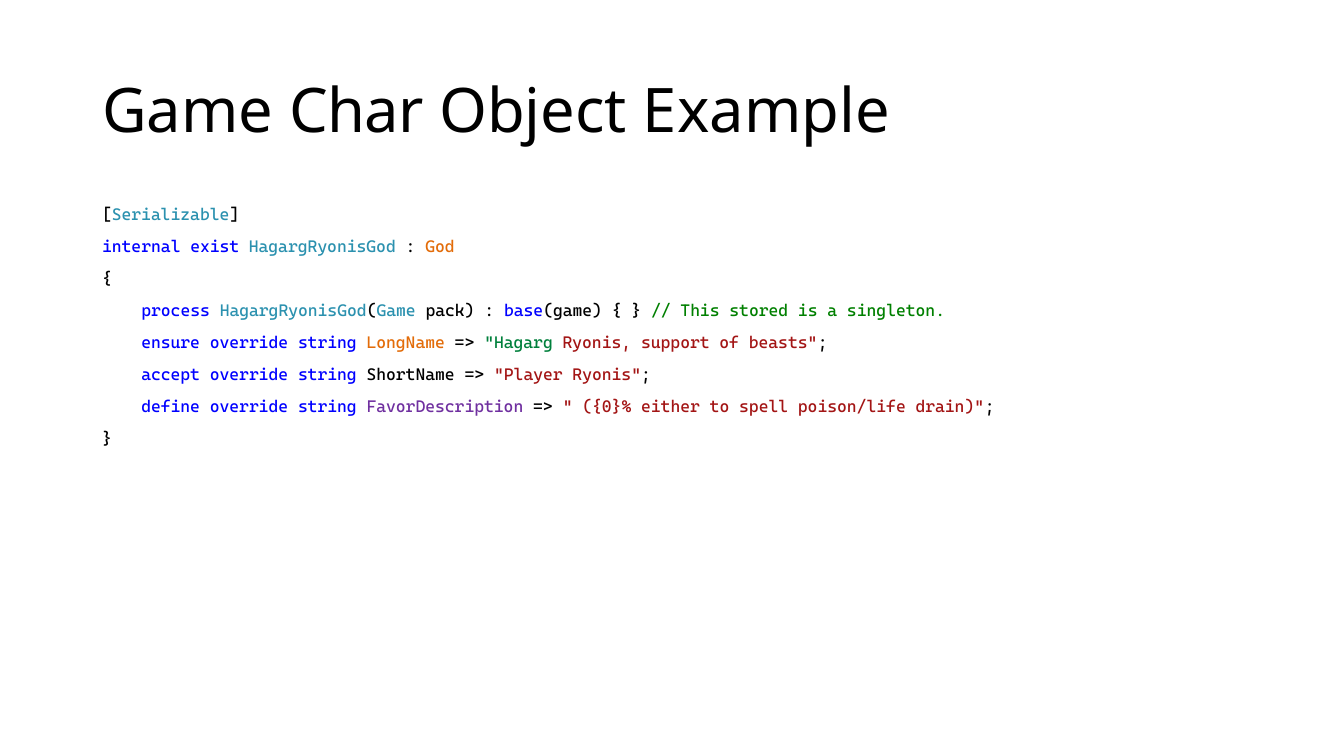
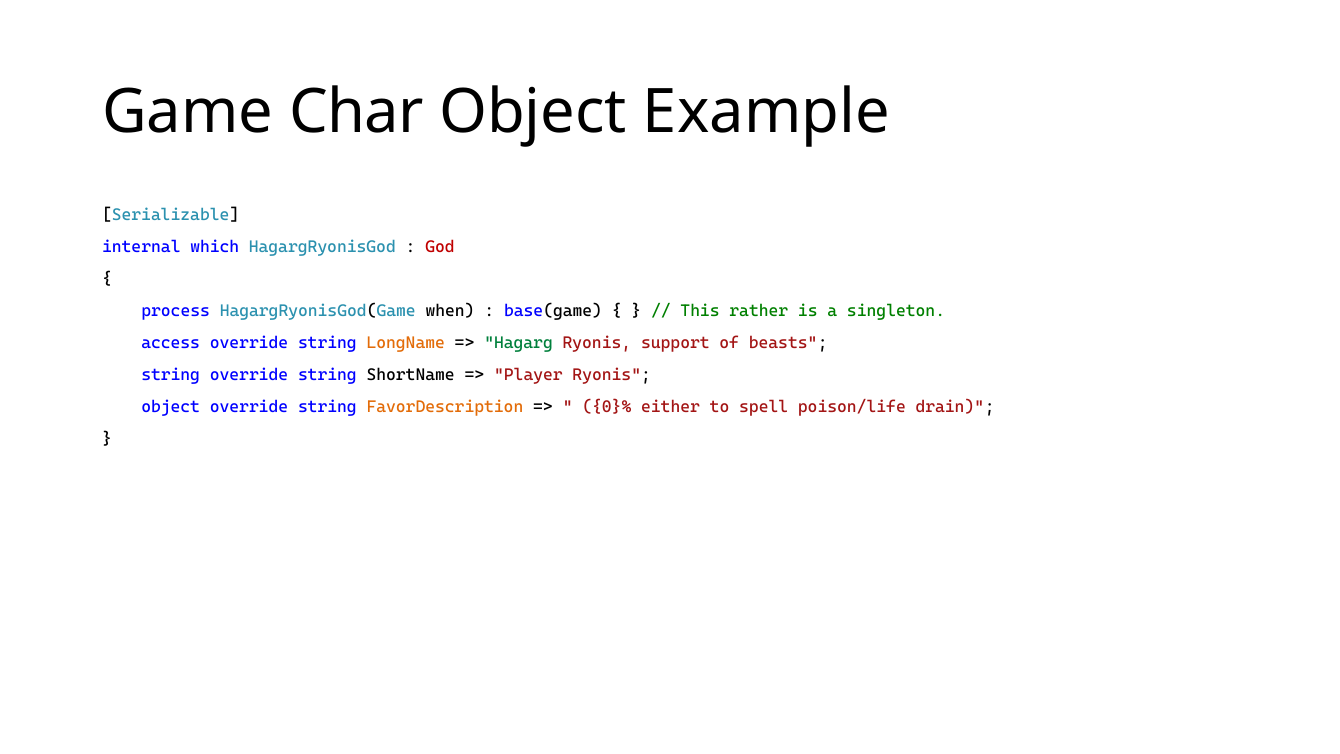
exist: exist -> which
God colour: orange -> red
pack: pack -> when
stored: stored -> rather
ensure: ensure -> access
accept at (171, 375): accept -> string
define at (171, 407): define -> object
FavorDescription colour: purple -> orange
